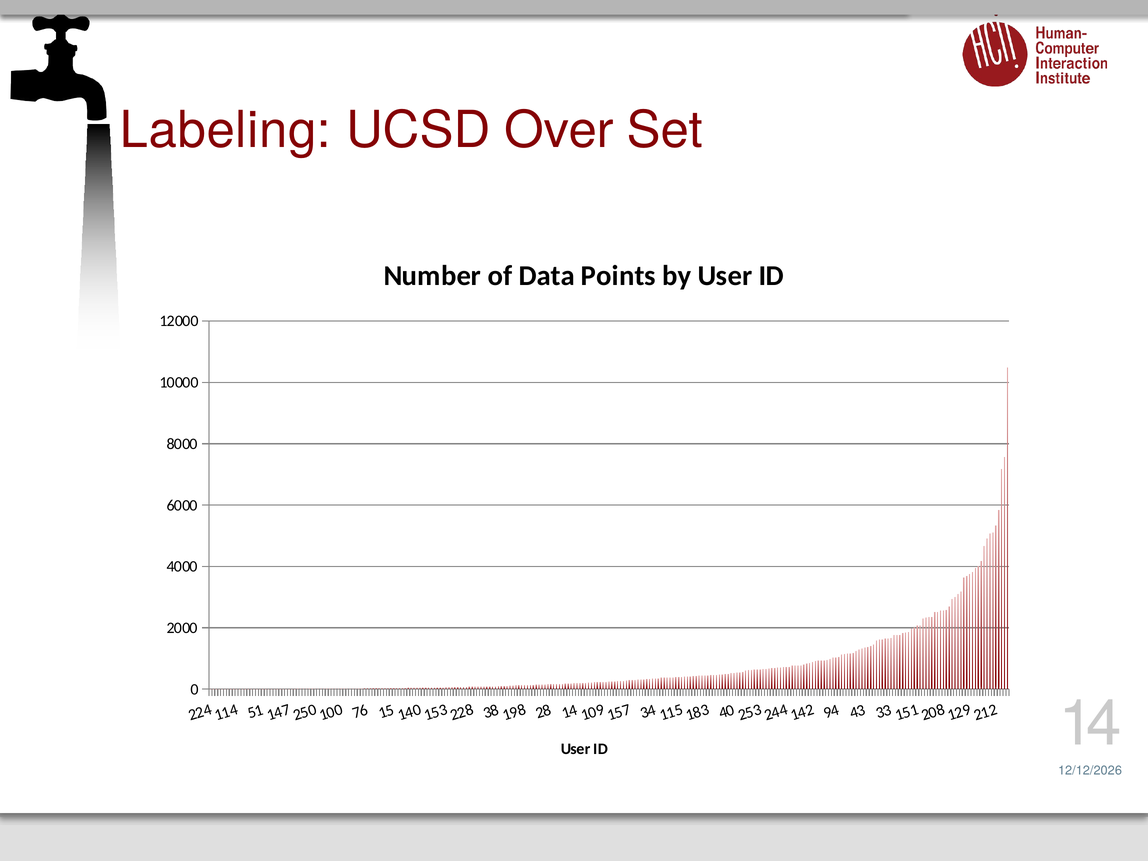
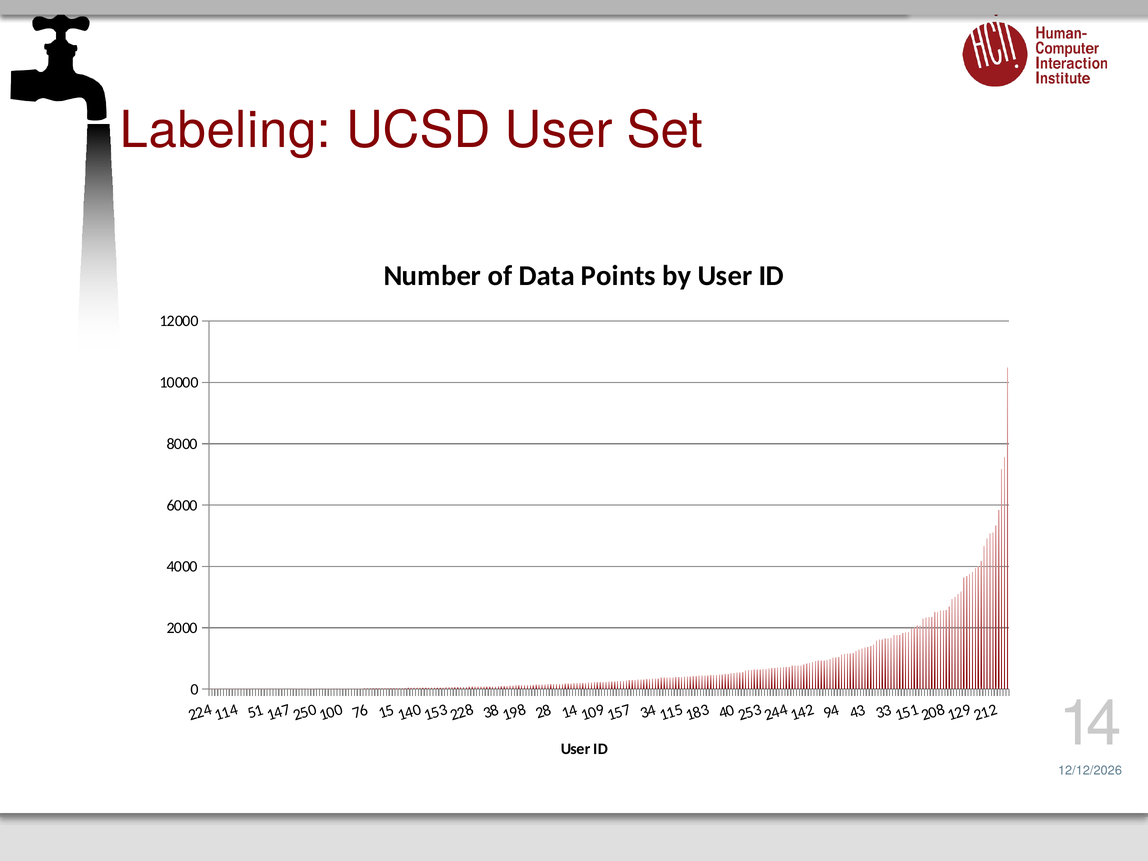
UCSD Over: Over -> User
